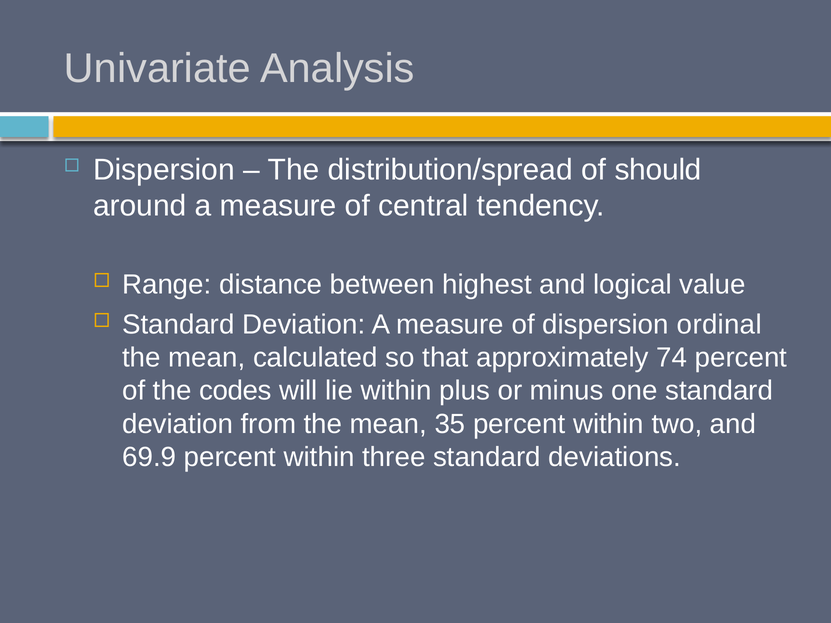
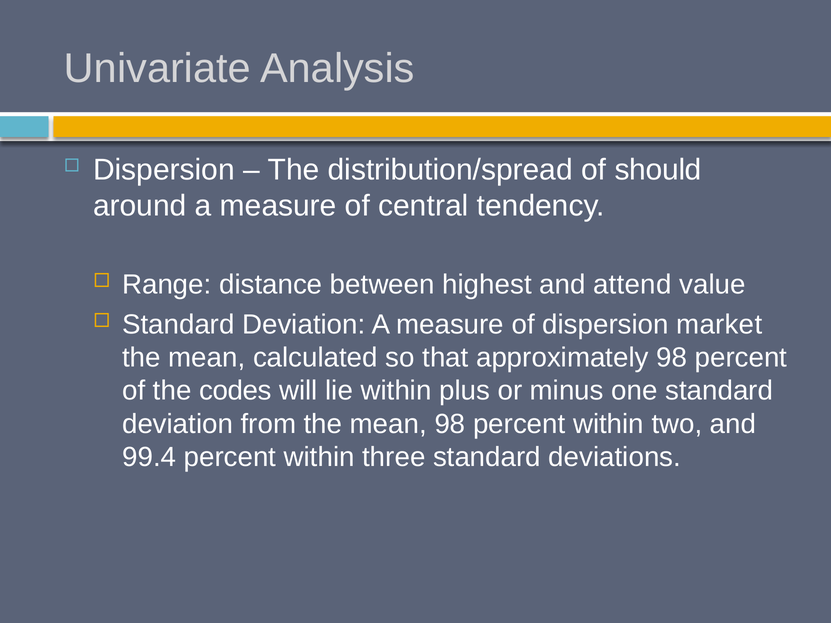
logical: logical -> attend
ordinal: ordinal -> market
approximately 74: 74 -> 98
mean 35: 35 -> 98
69.9: 69.9 -> 99.4
